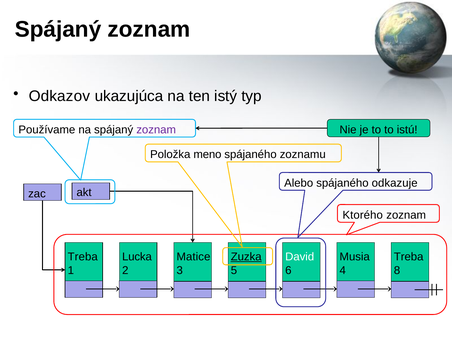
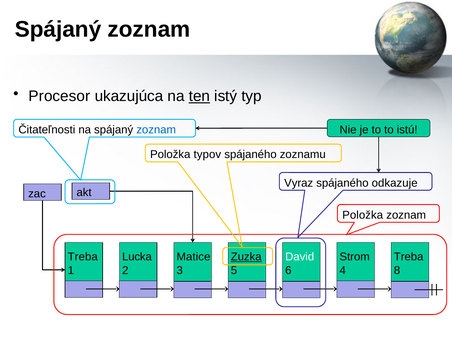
Odkazov: Odkazov -> Procesor
ten underline: none -> present
Používame: Používame -> Čitateľnosti
zoznam at (156, 130) colour: purple -> blue
meno: meno -> typov
Alebo: Alebo -> Vyraz
Ktorého at (363, 215): Ktorého -> Položka
Musia: Musia -> Strom
